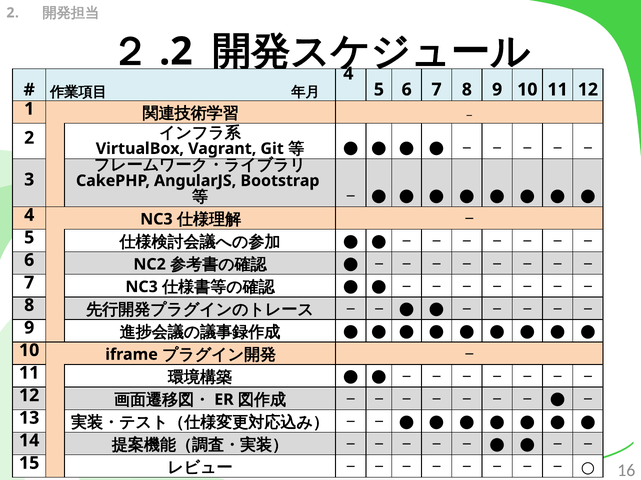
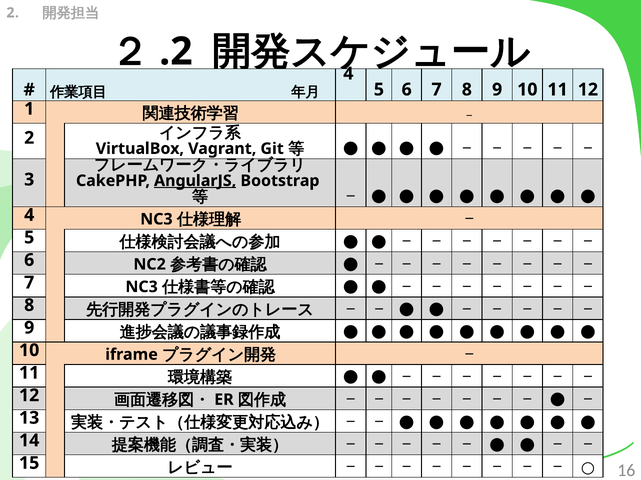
AngularJS underline: none -> present
